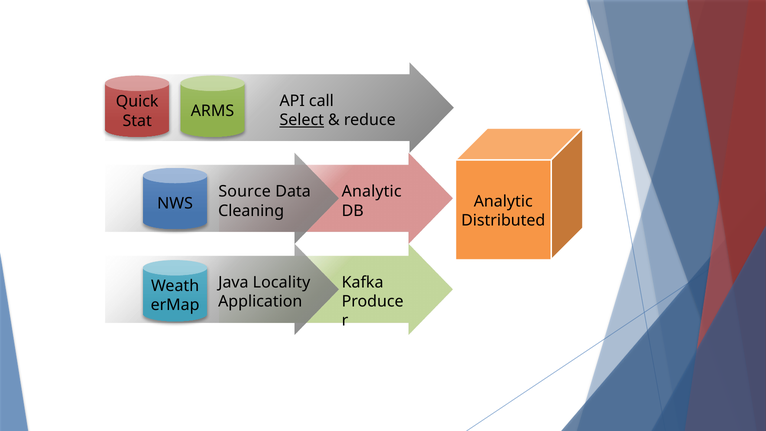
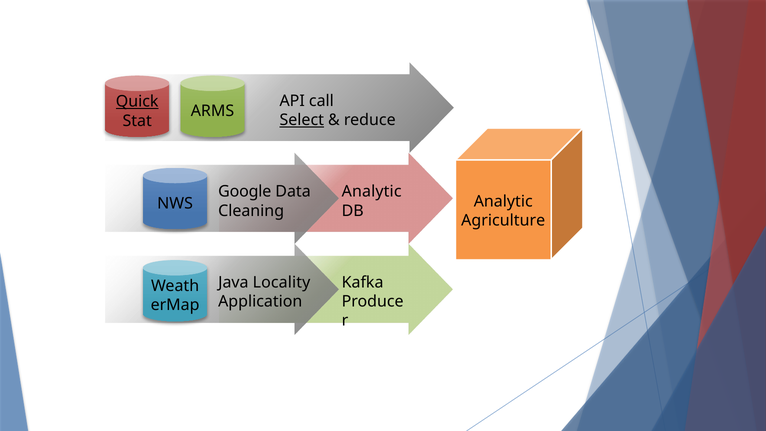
Quick underline: none -> present
Source: Source -> Google
Distributed: Distributed -> Agriculture
